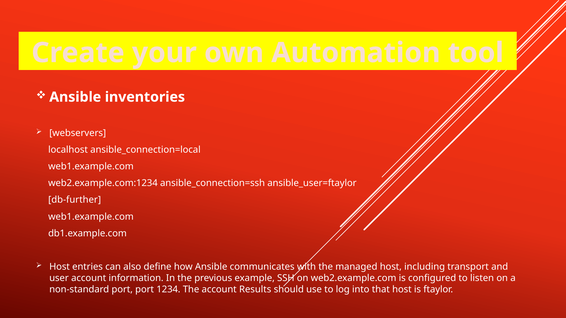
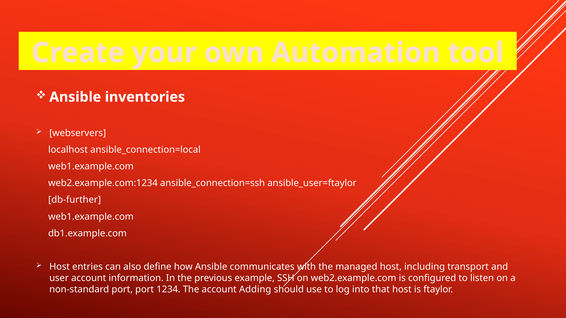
Results: Results -> Adding
